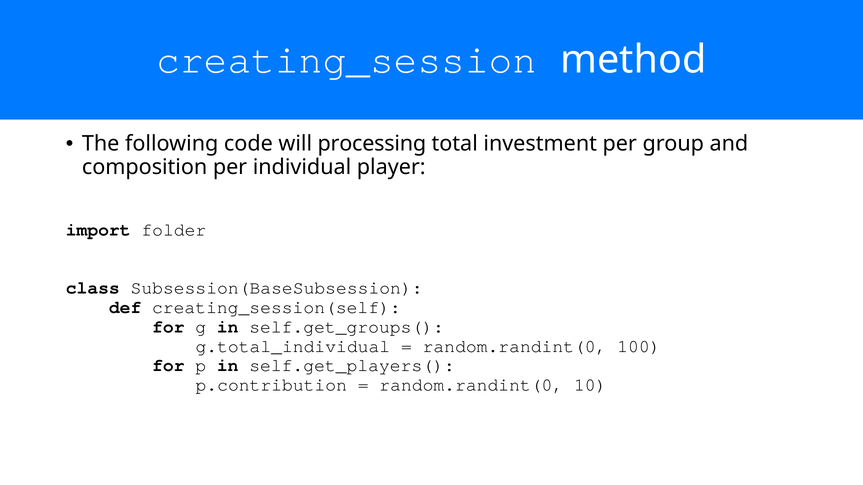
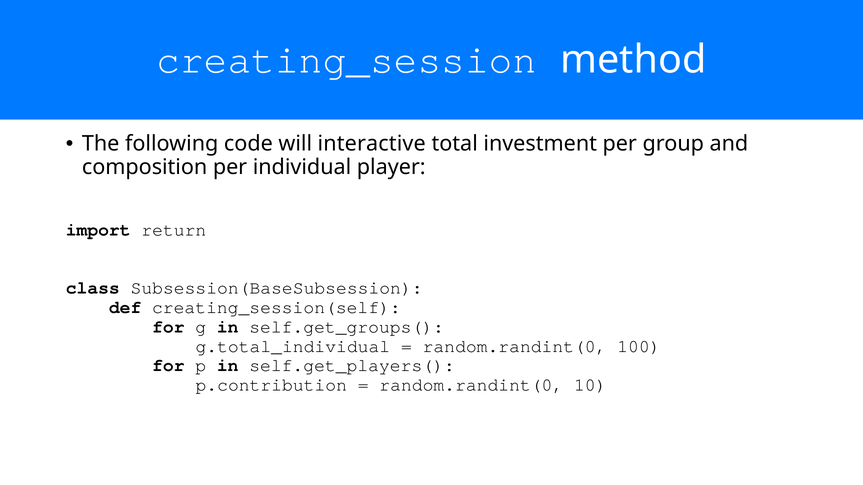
processing: processing -> interactive
folder: folder -> return
